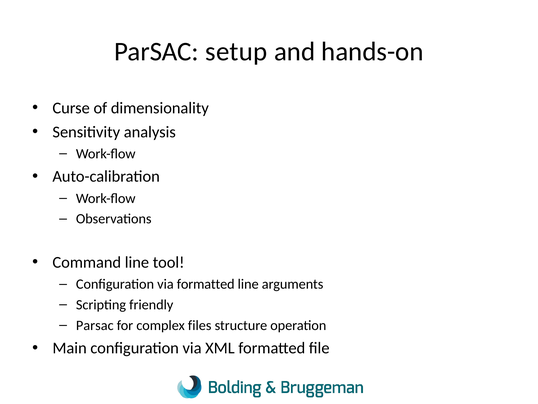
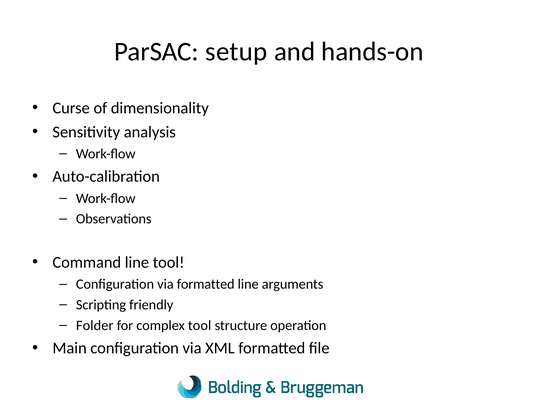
Parsac at (95, 325): Parsac -> Folder
complex files: files -> tool
